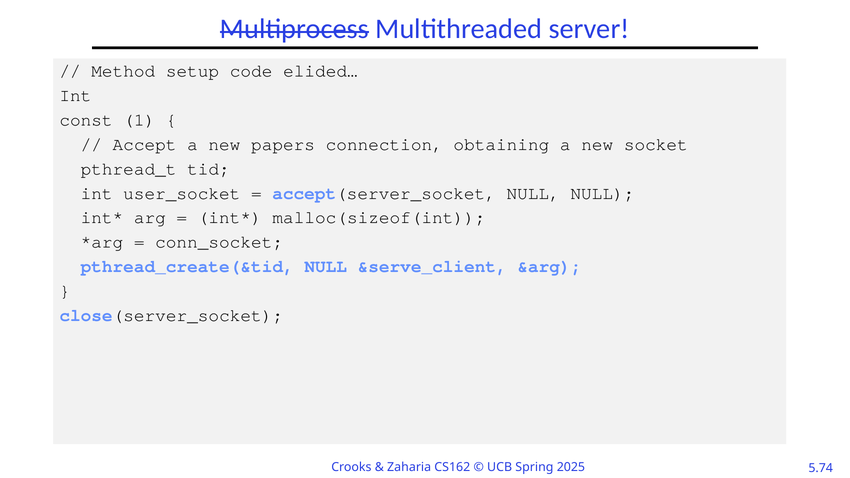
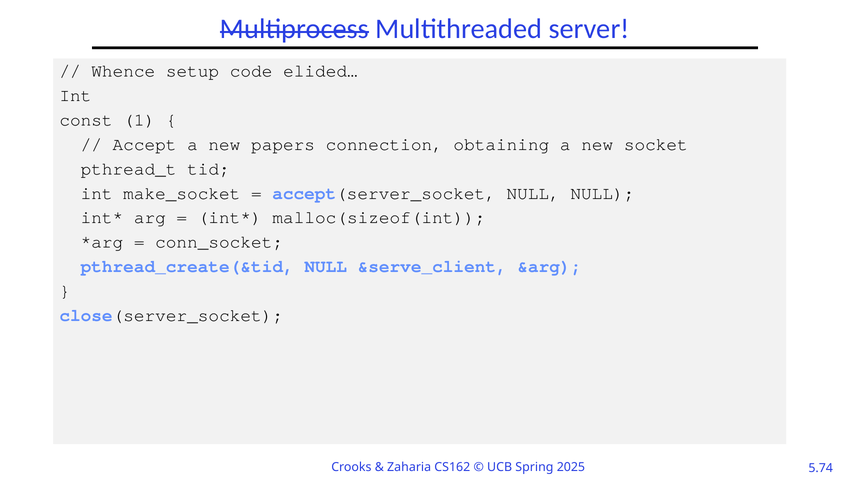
Method: Method -> Whence
user_socket: user_socket -> make_socket
